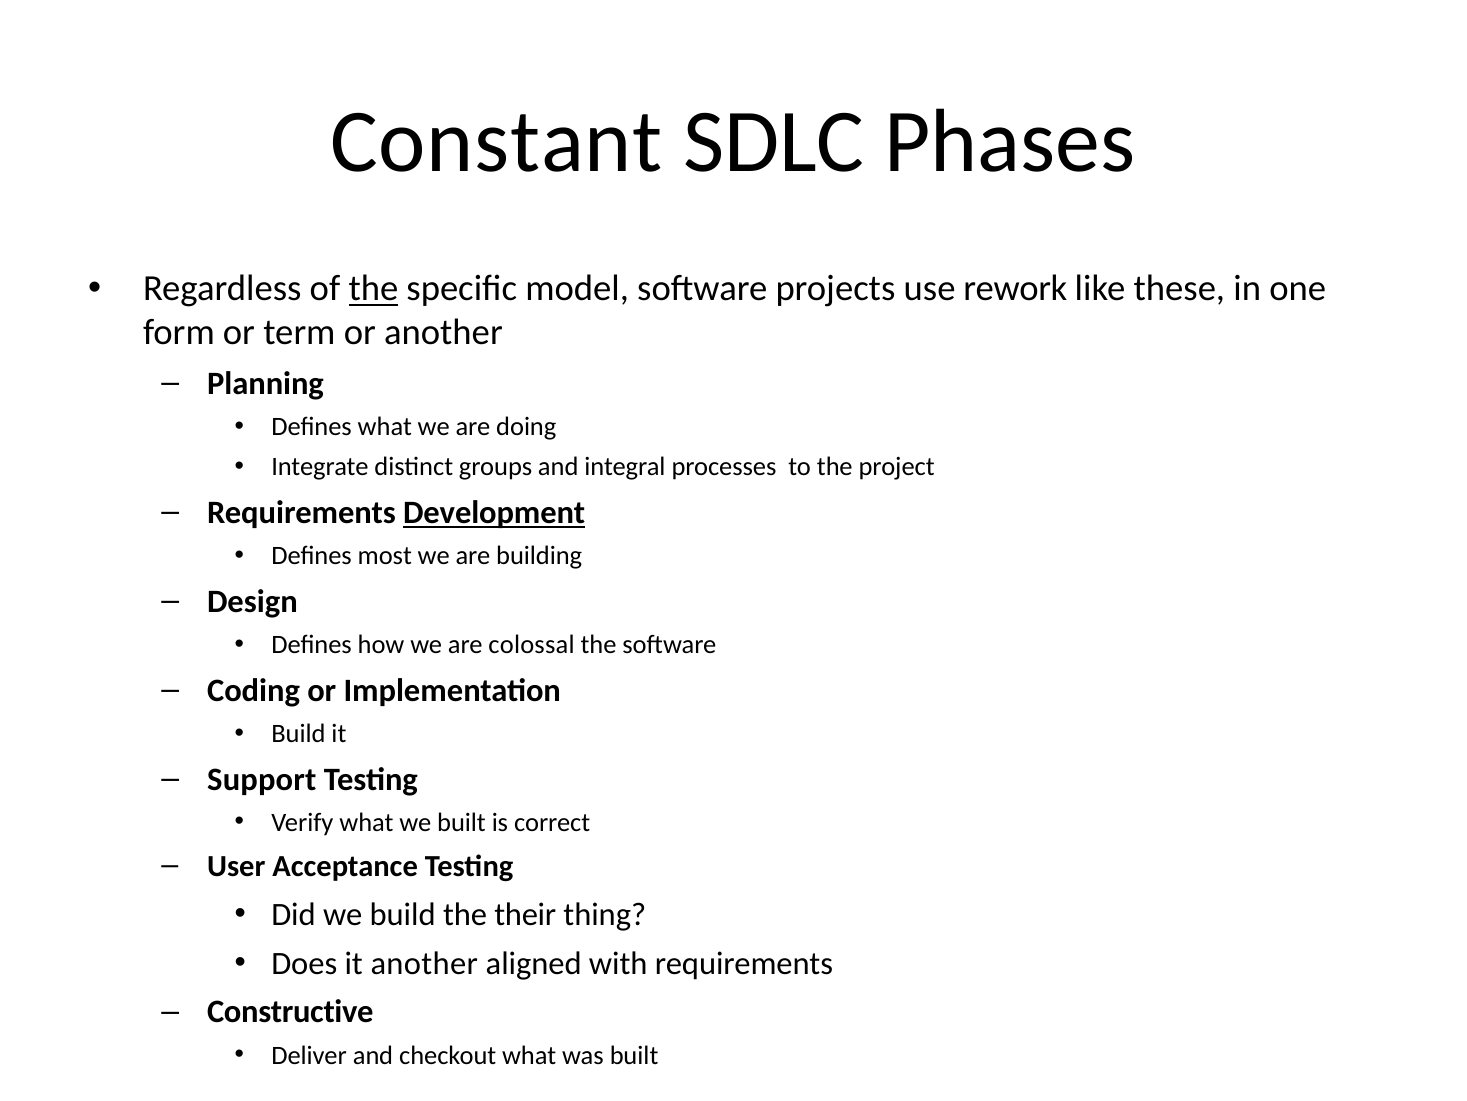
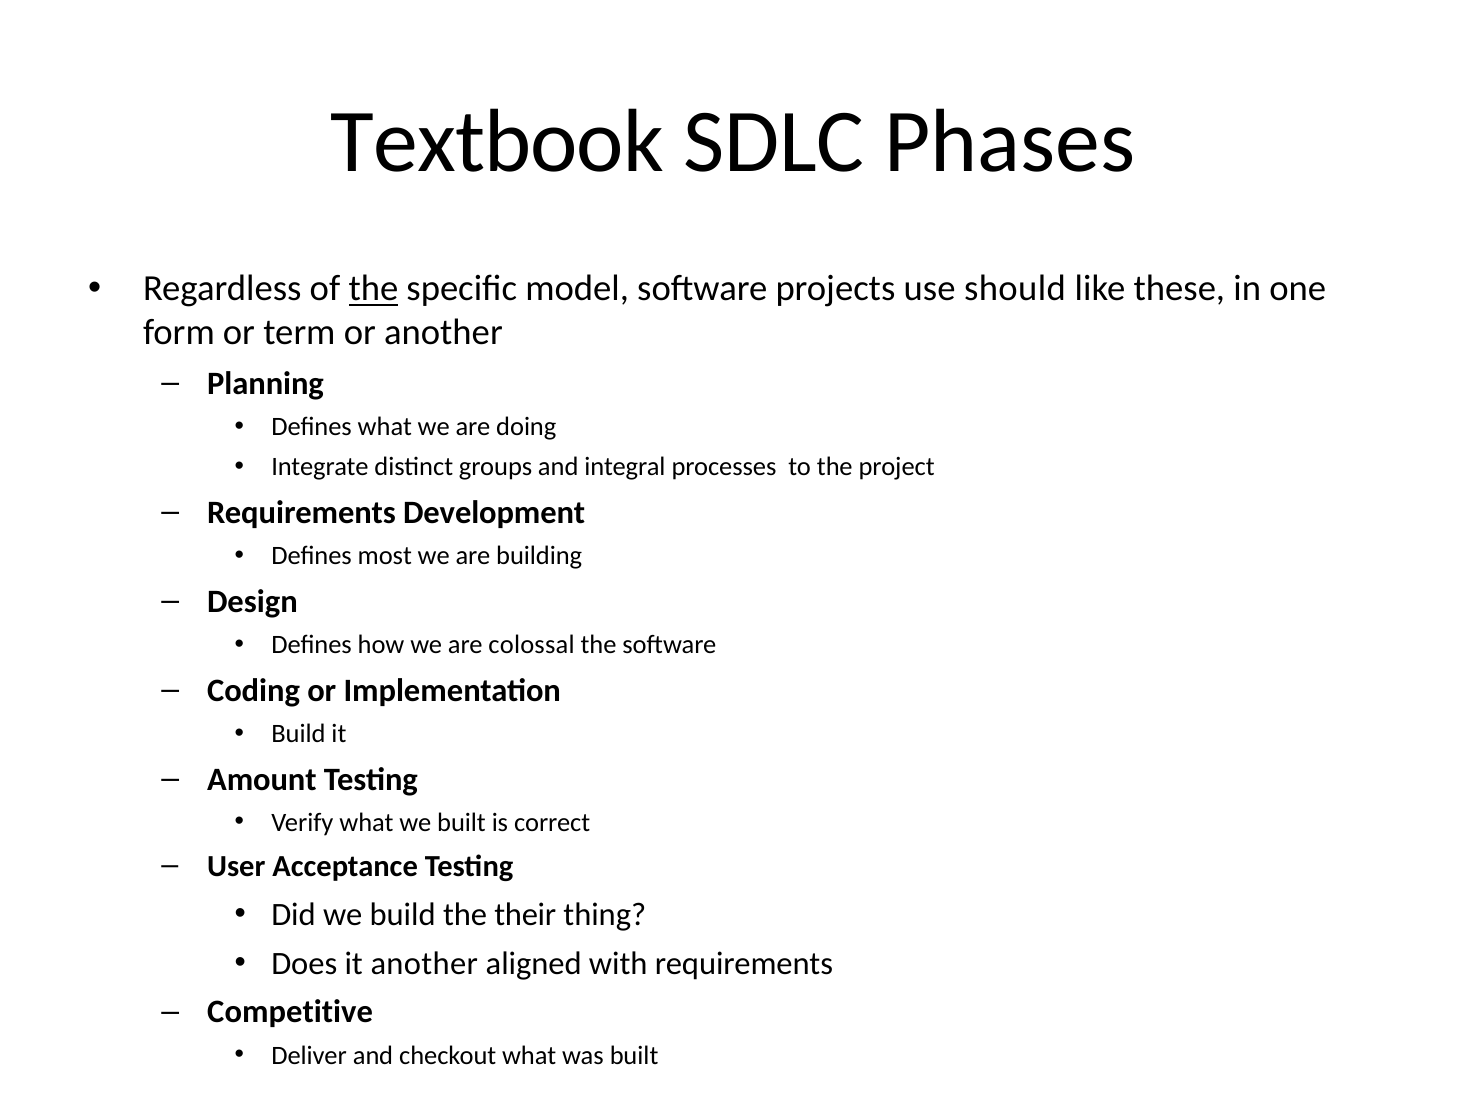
Constant: Constant -> Textbook
rework: rework -> should
Development underline: present -> none
Support: Support -> Amount
Constructive: Constructive -> Competitive
